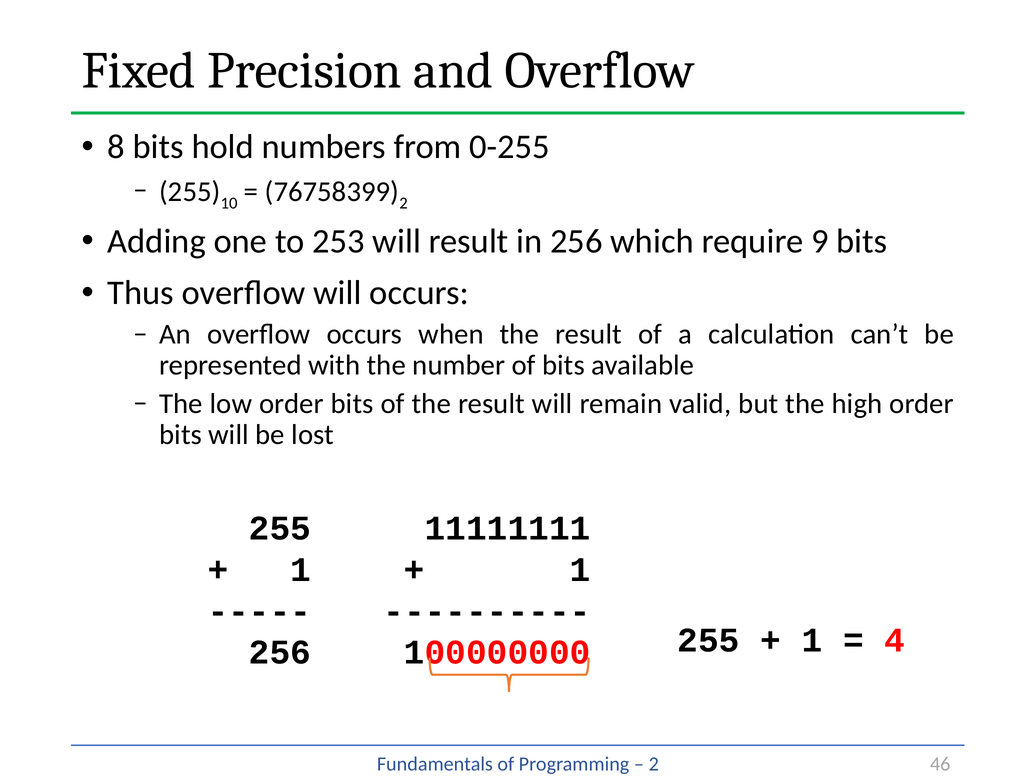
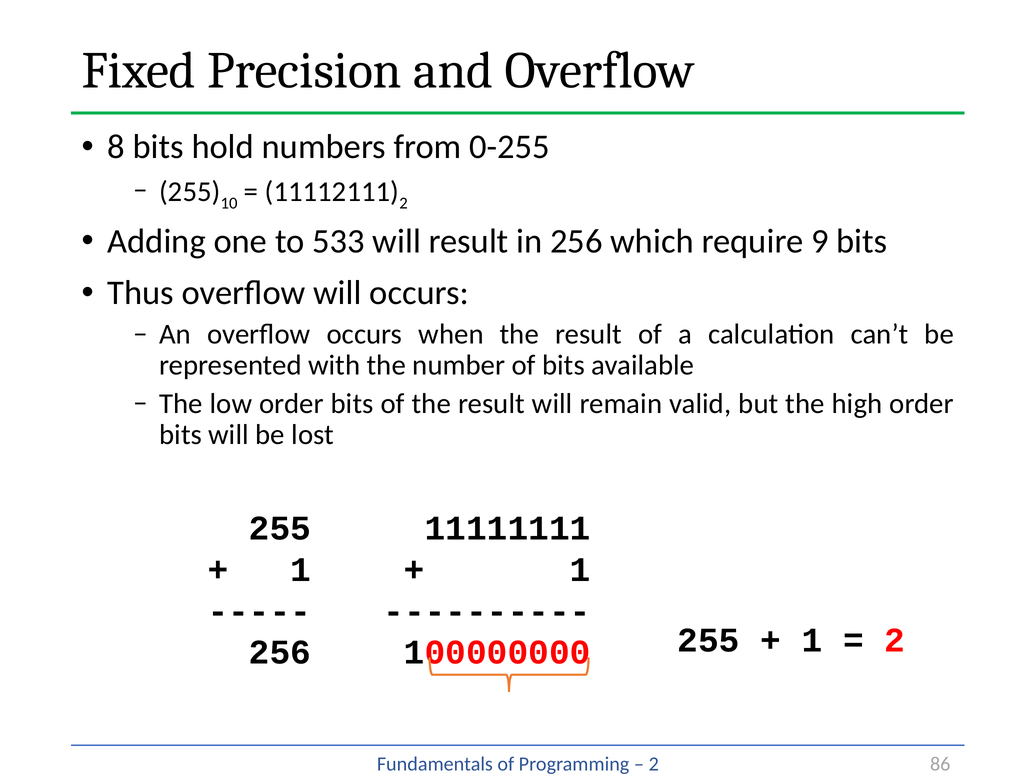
76758399: 76758399 -> 11112111
253: 253 -> 533
4 at (895, 640): 4 -> 2
46: 46 -> 86
